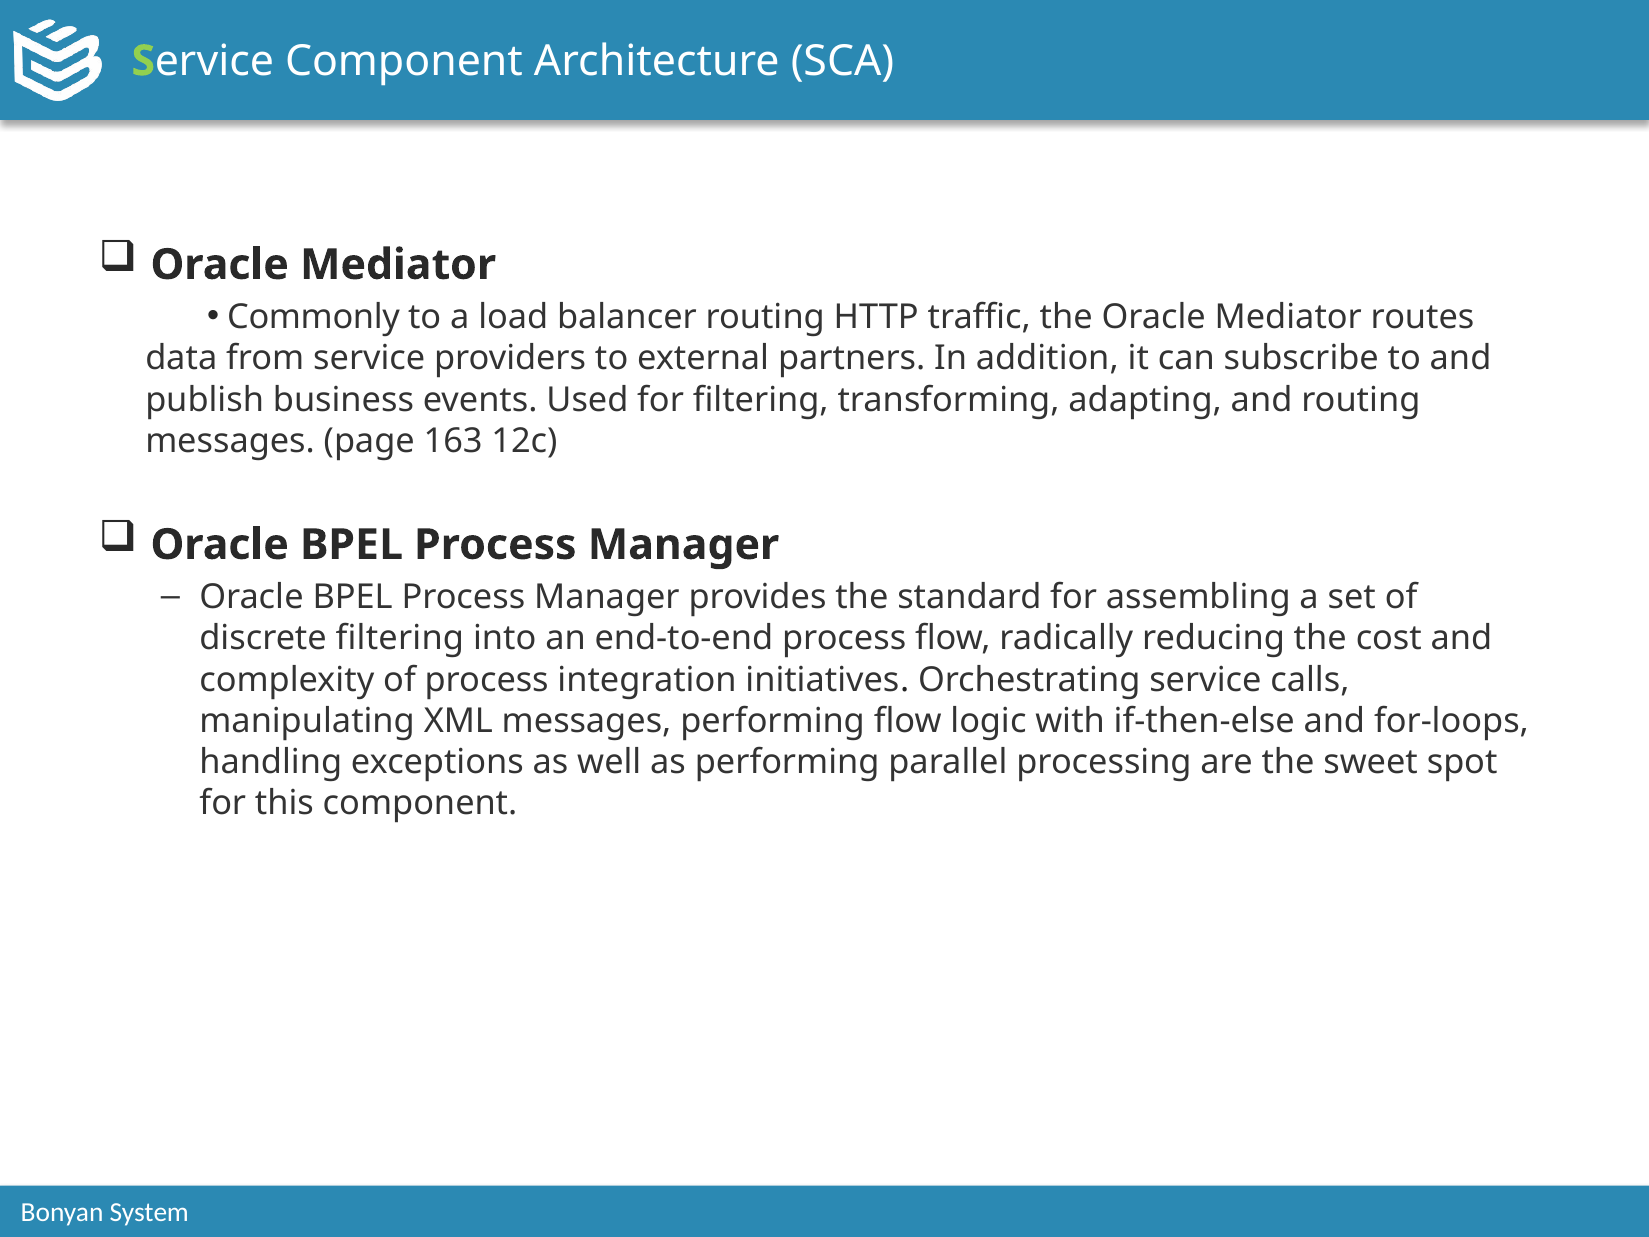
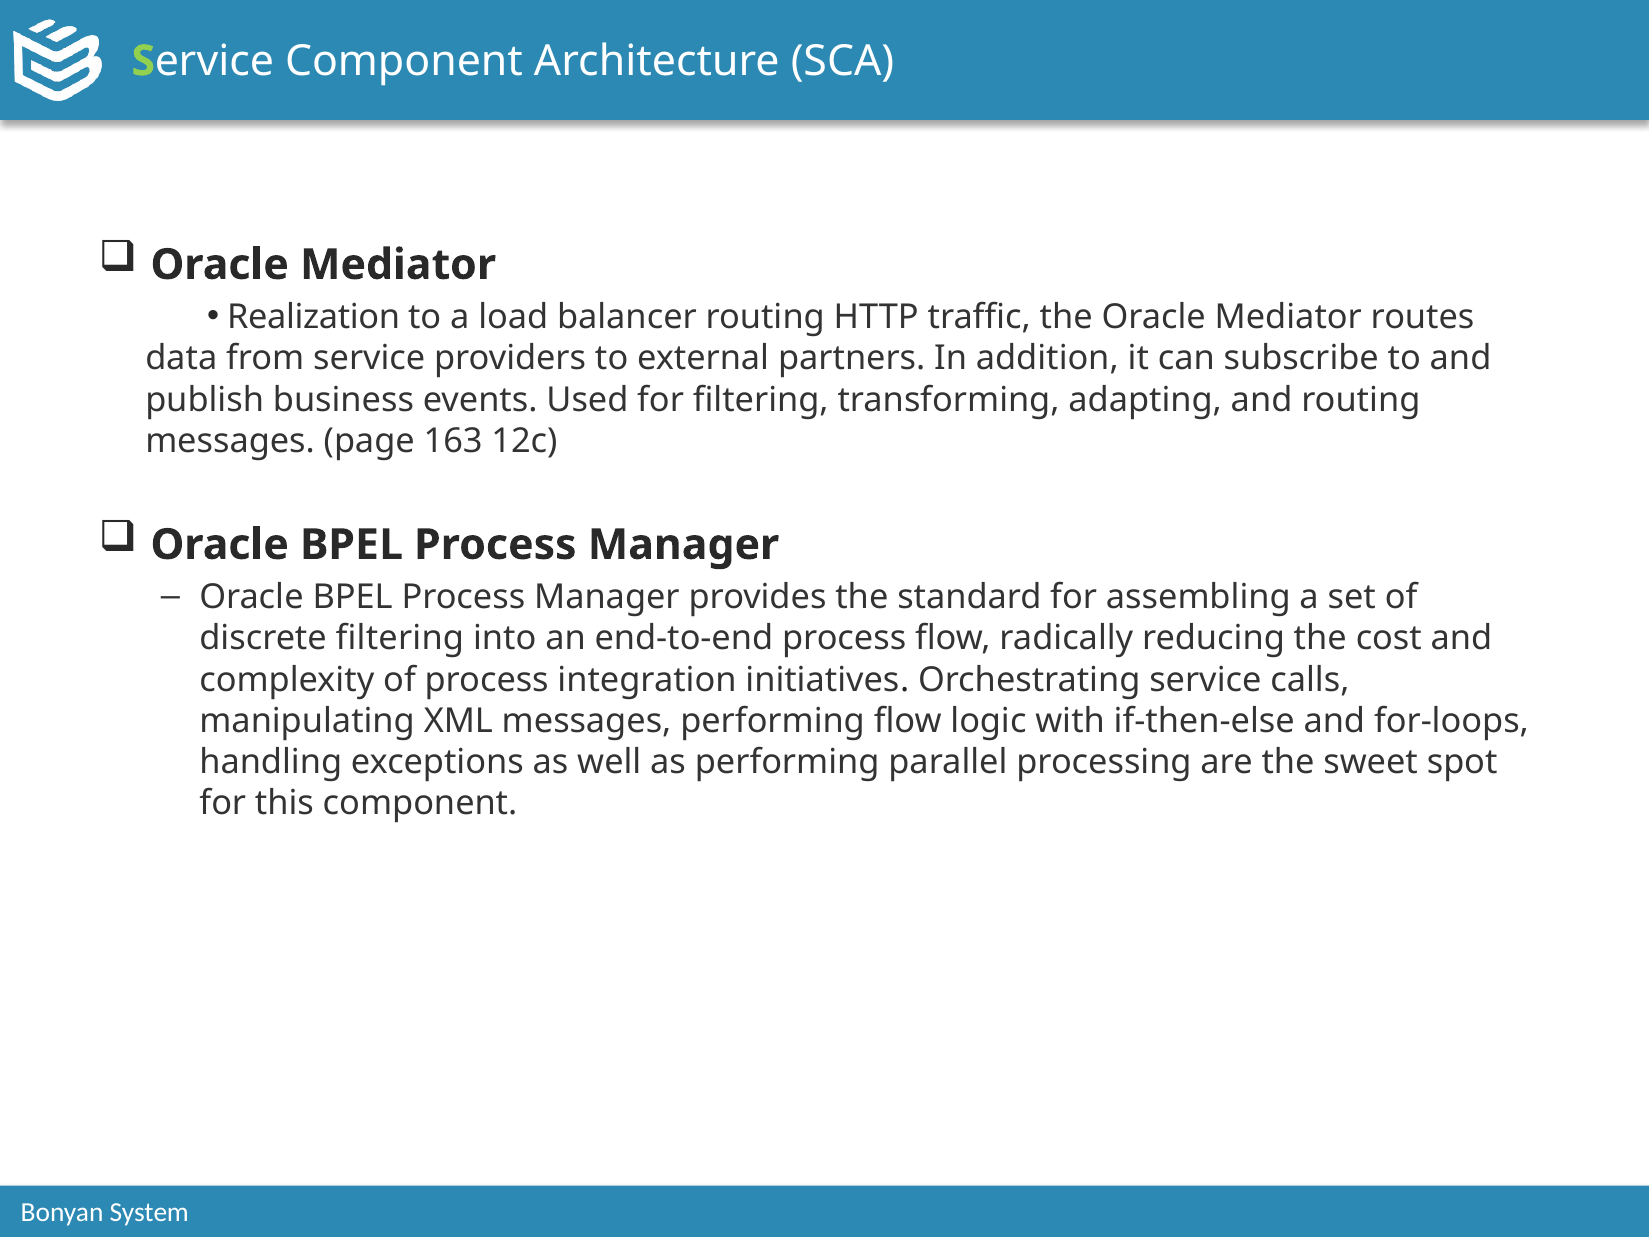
Commonly: Commonly -> Realization
